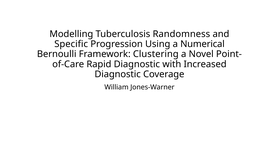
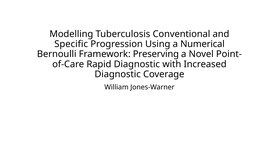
Randomness: Randomness -> Conventional
Clustering: Clustering -> Preserving
